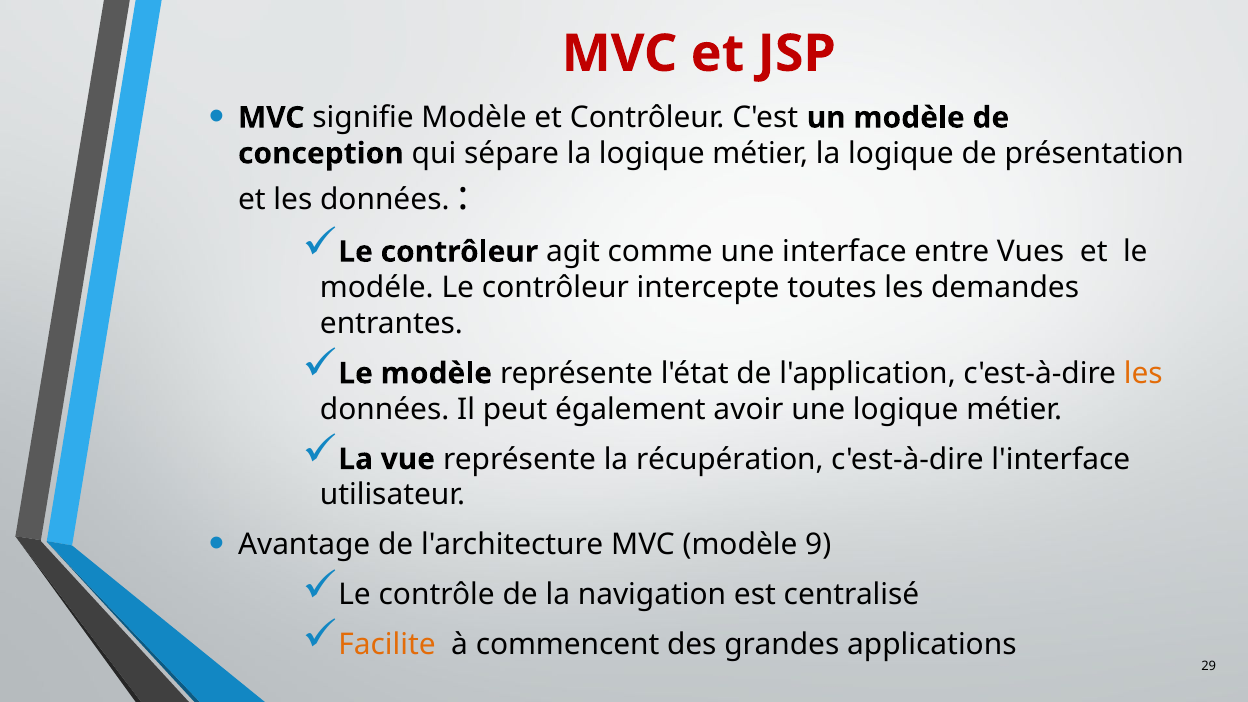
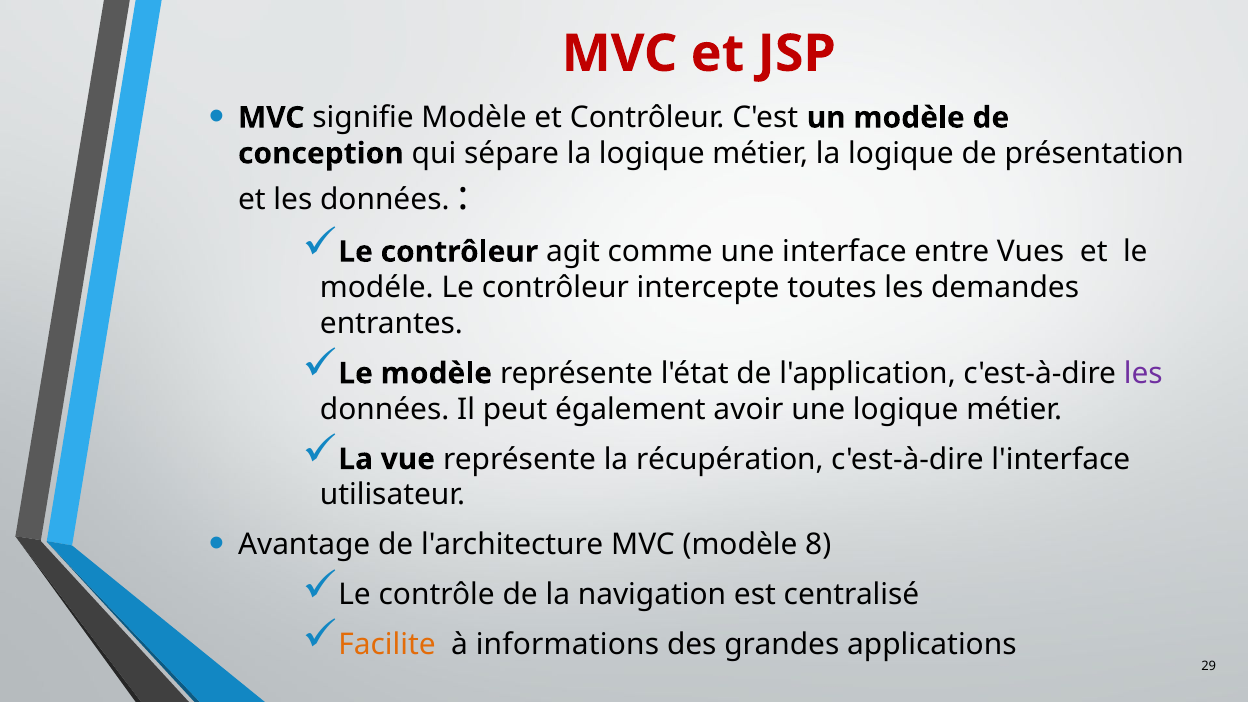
les at (1143, 373) colour: orange -> purple
9: 9 -> 8
commencent: commencent -> informations
